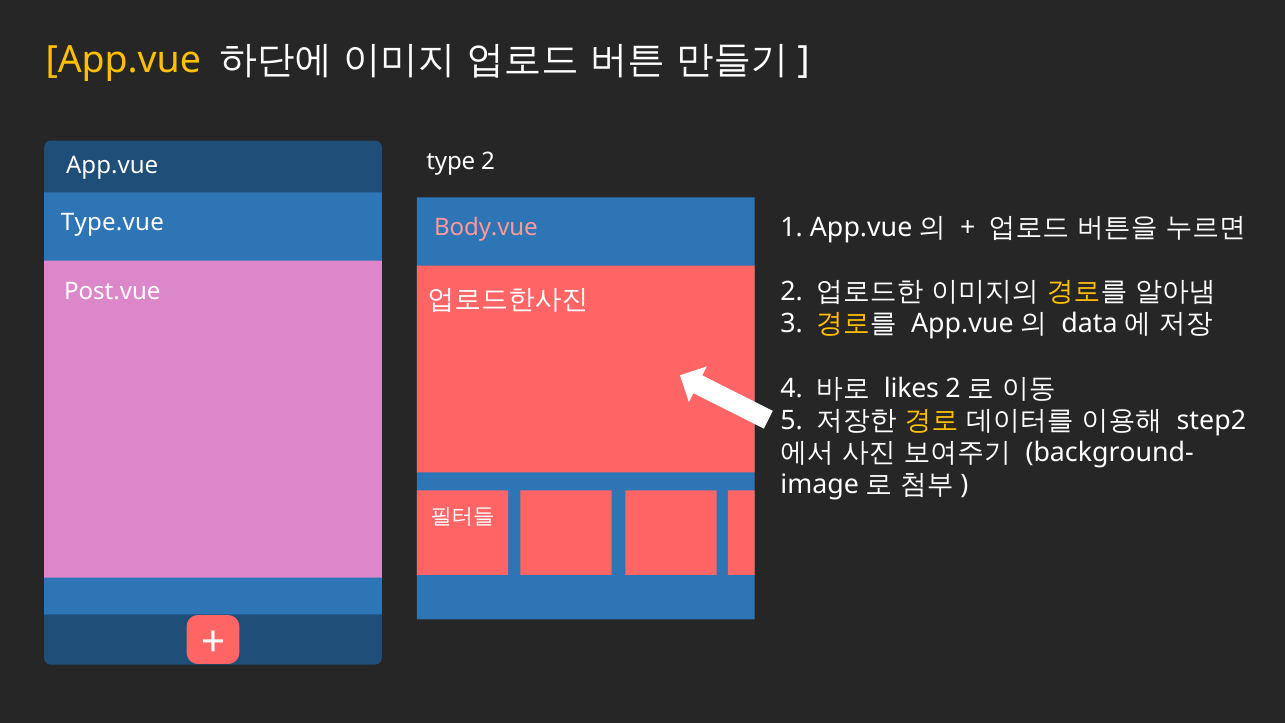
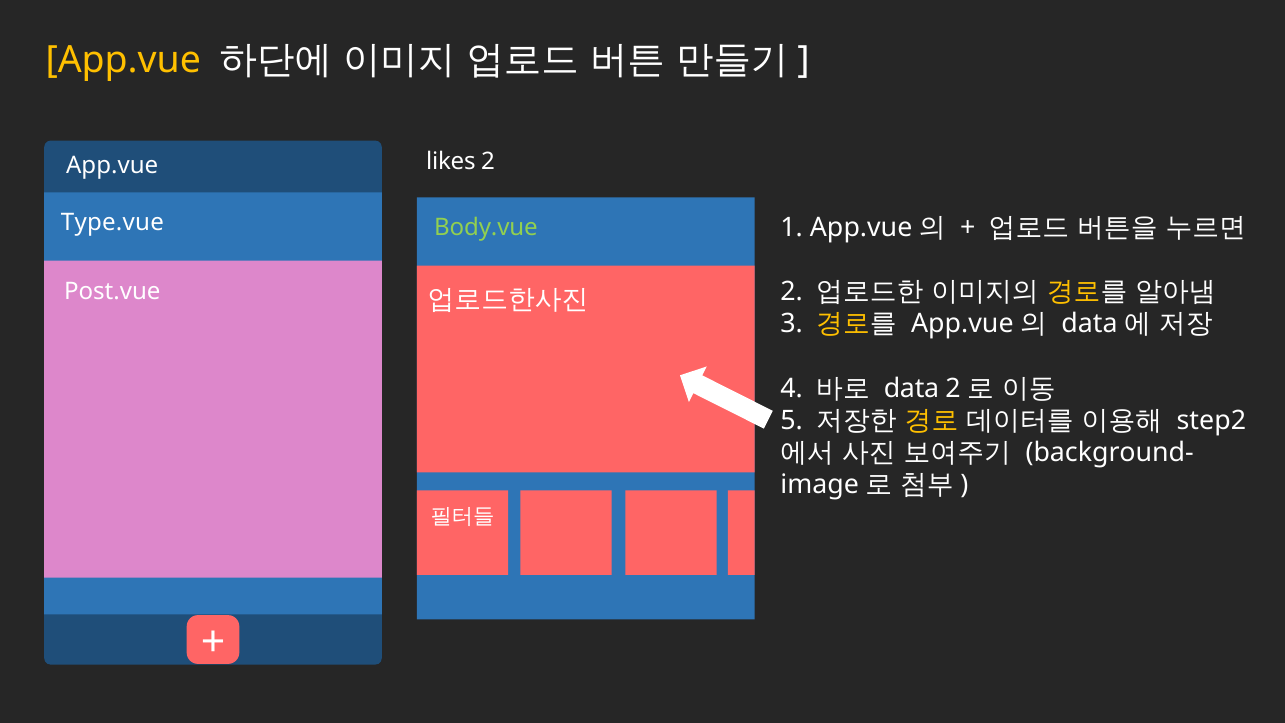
type: type -> likes
Body.vue colour: pink -> light green
likes: likes -> data
